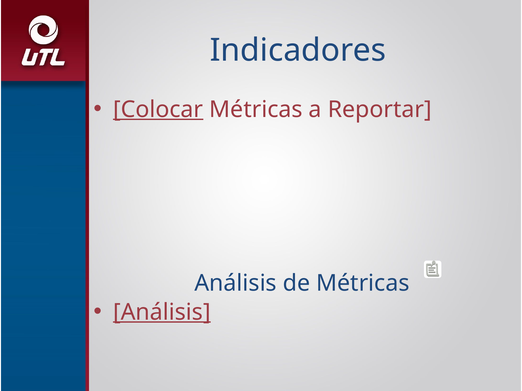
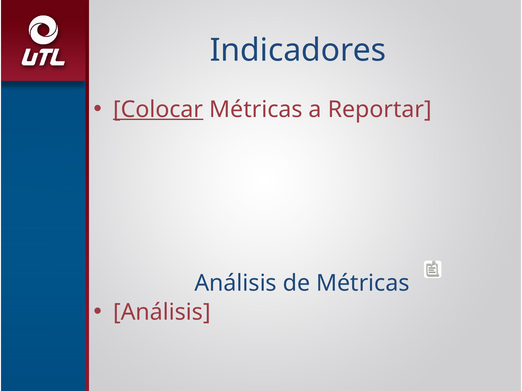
Análisis at (162, 313) underline: present -> none
